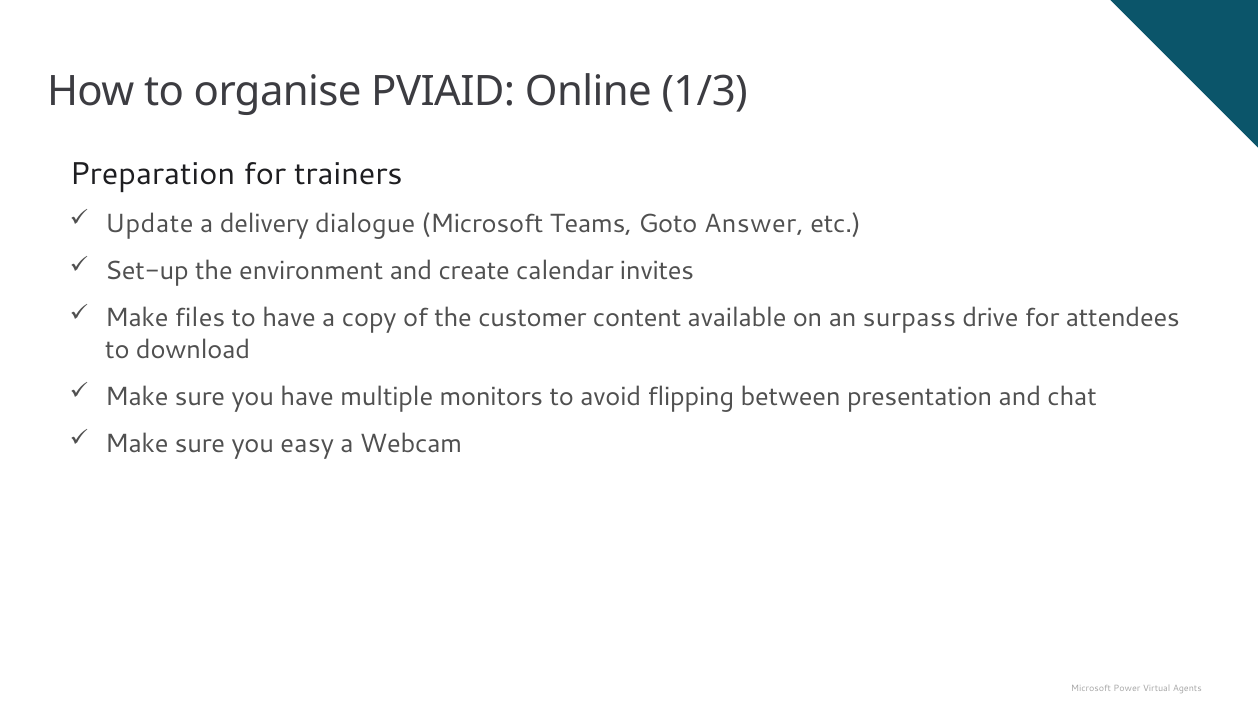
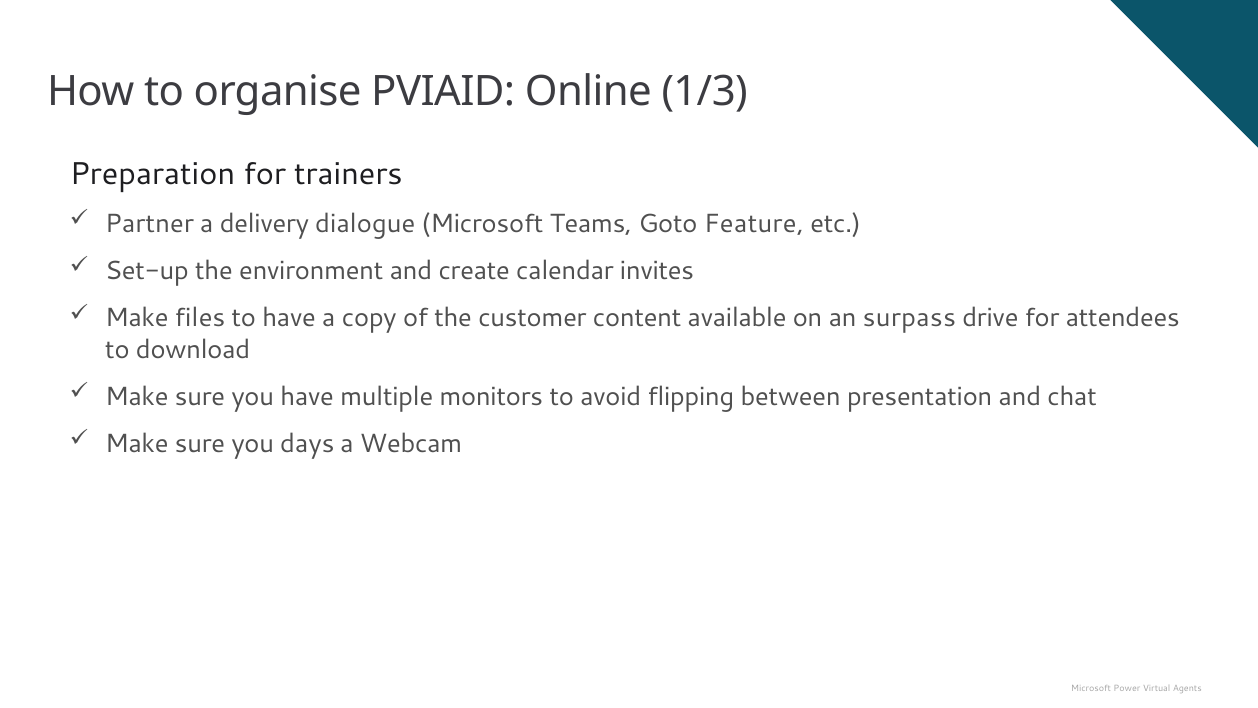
Update: Update -> Partner
Answer: Answer -> Feature
easy: easy -> days
